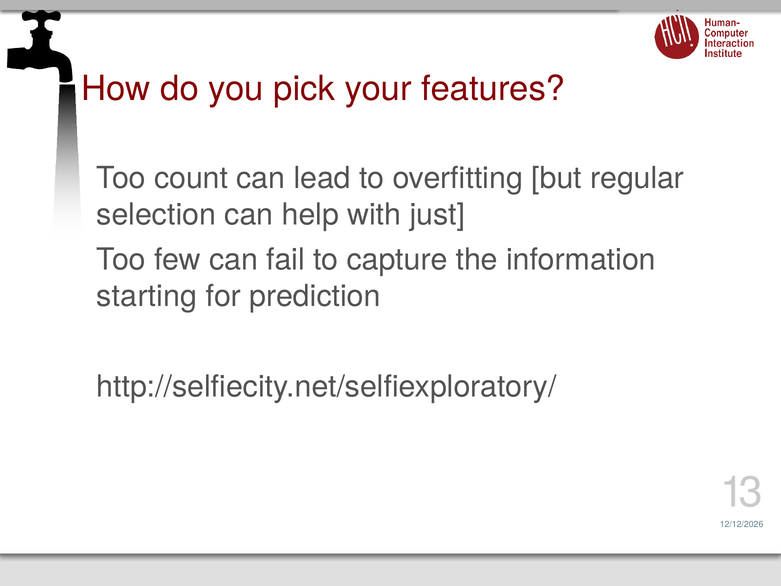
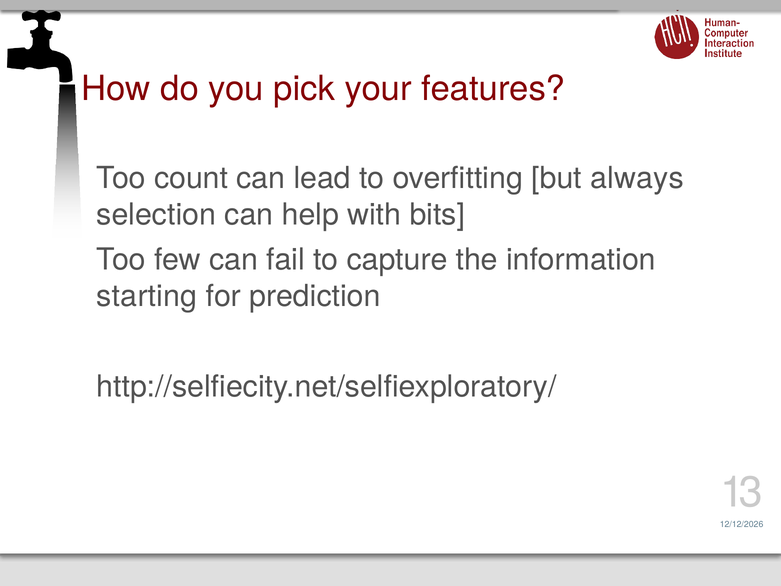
regular: regular -> always
just: just -> bits
